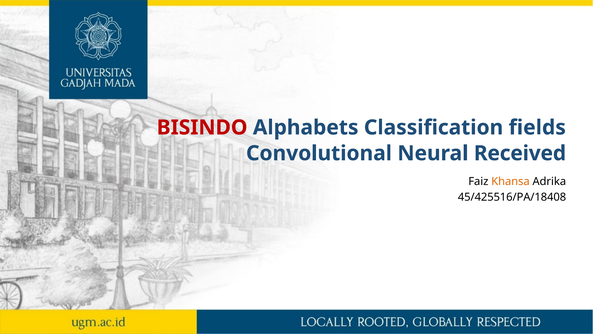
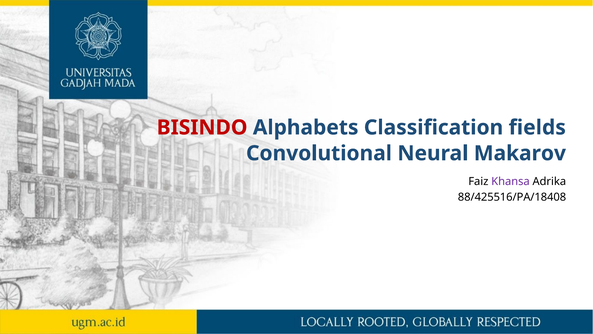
Received: Received -> Makarov
Khansa colour: orange -> purple
45/425516/PA/18408: 45/425516/PA/18408 -> 88/425516/PA/18408
